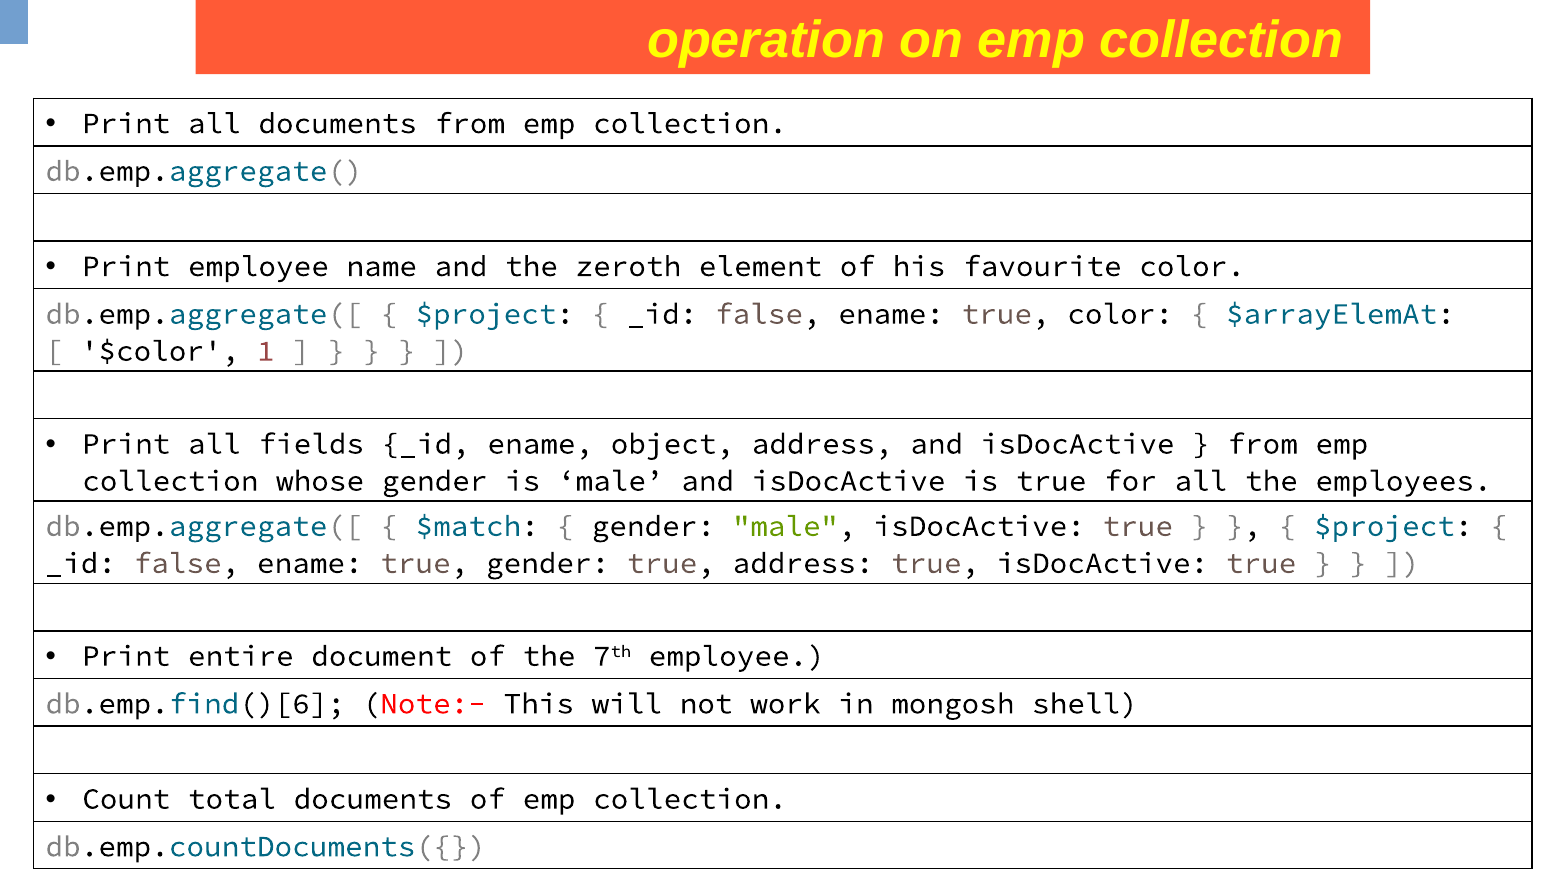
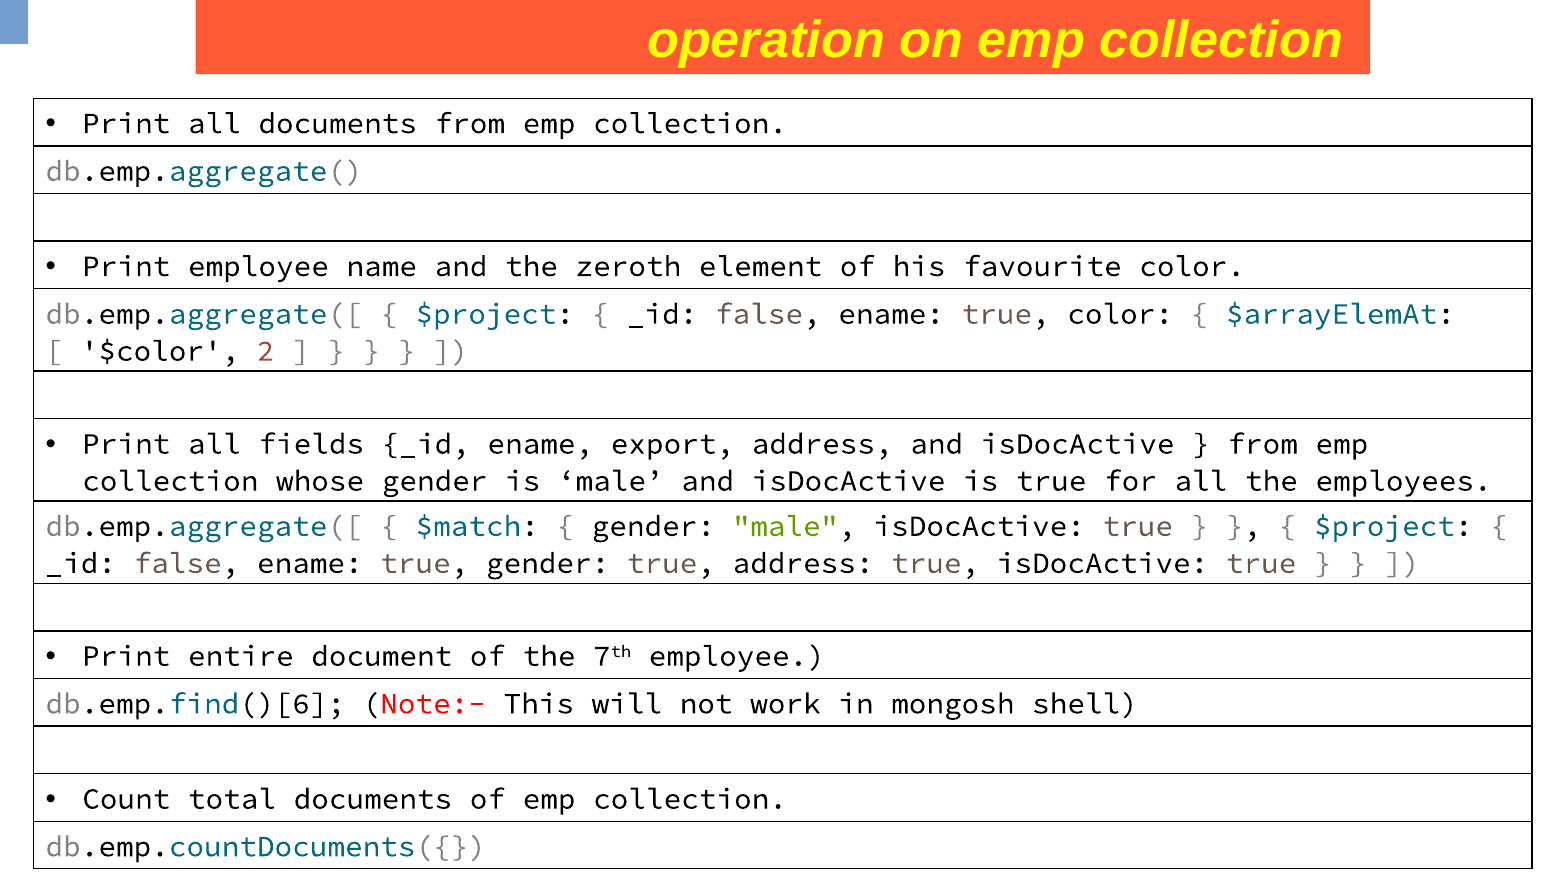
1: 1 -> 2
object: object -> export
